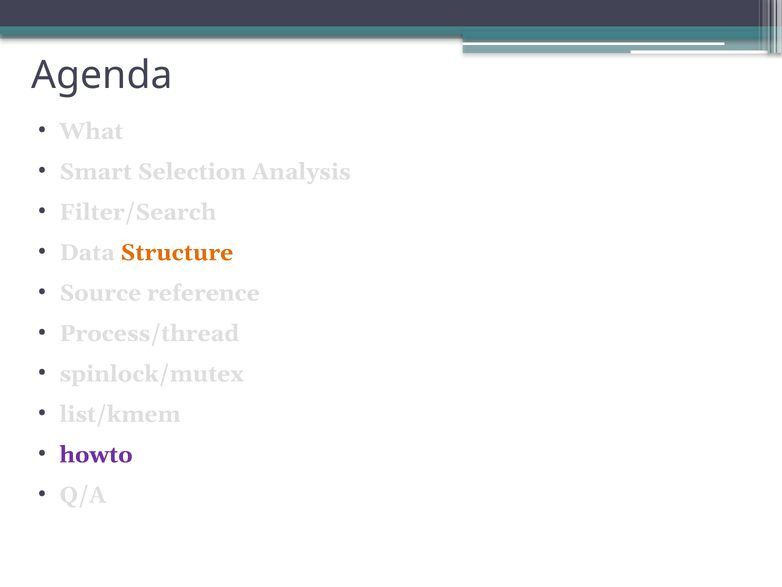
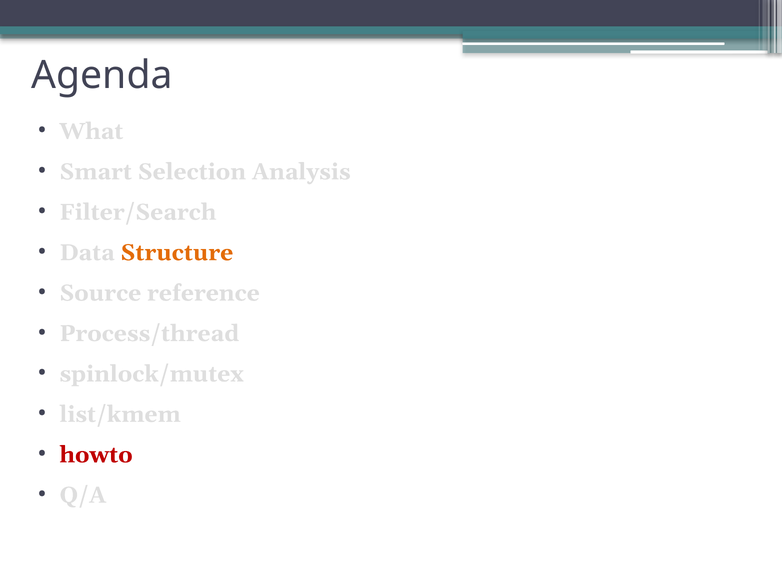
howto colour: purple -> red
